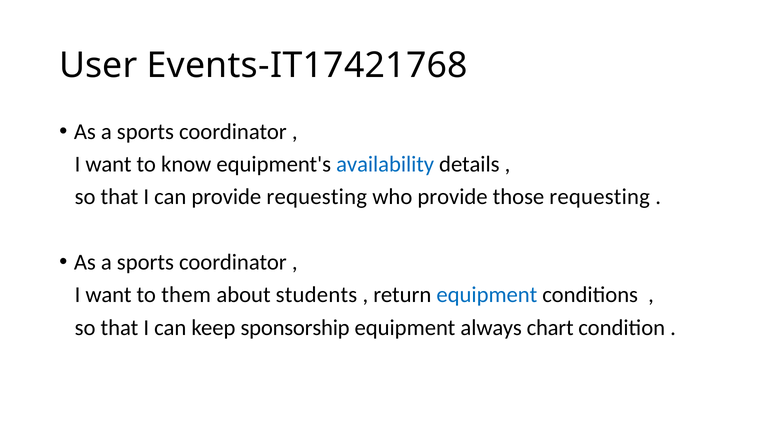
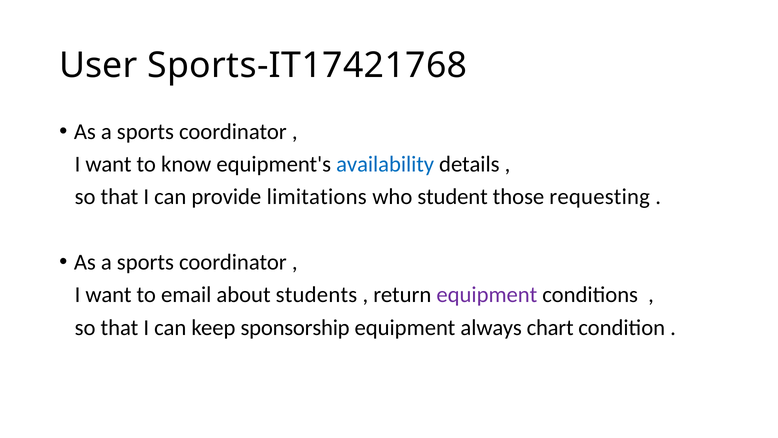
Events-IT17421768: Events-IT17421768 -> Sports-IT17421768
provide requesting: requesting -> limitations
who provide: provide -> student
them: them -> email
equipment at (487, 295) colour: blue -> purple
